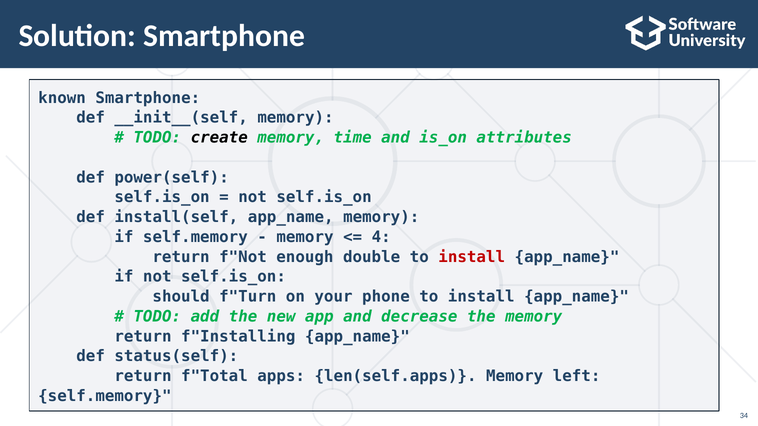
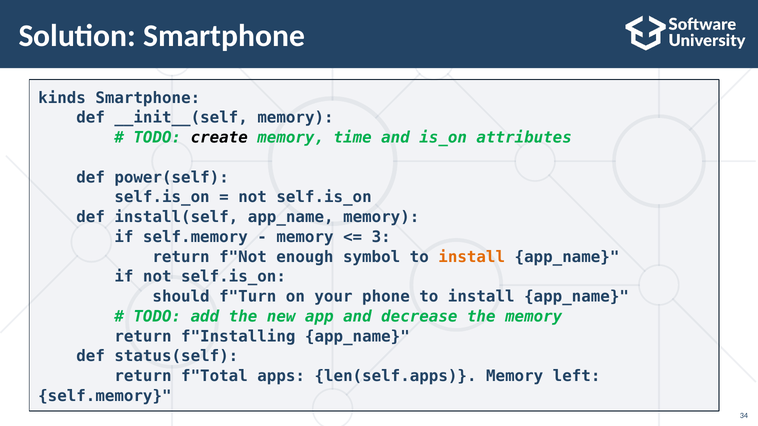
known: known -> kinds
4: 4 -> 3
double: double -> symbol
install at (472, 257) colour: red -> orange
